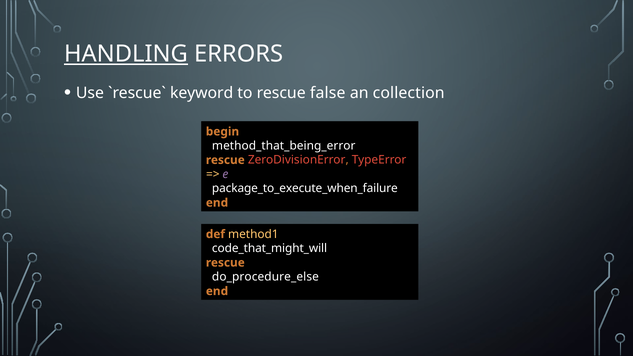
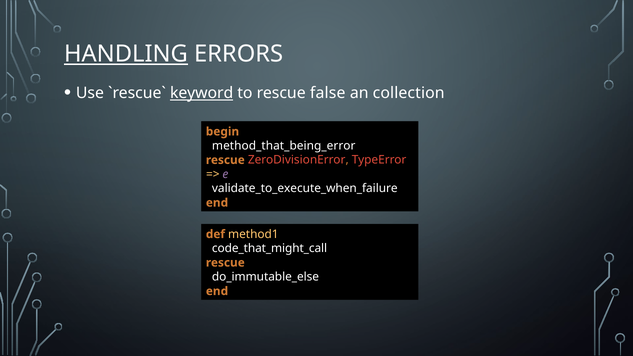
keyword underline: none -> present
package_to_execute_when_failure: package_to_execute_when_failure -> validate_to_execute_when_failure
code_that_might_will: code_that_might_will -> code_that_might_call
do_procedure_else: do_procedure_else -> do_immutable_else
